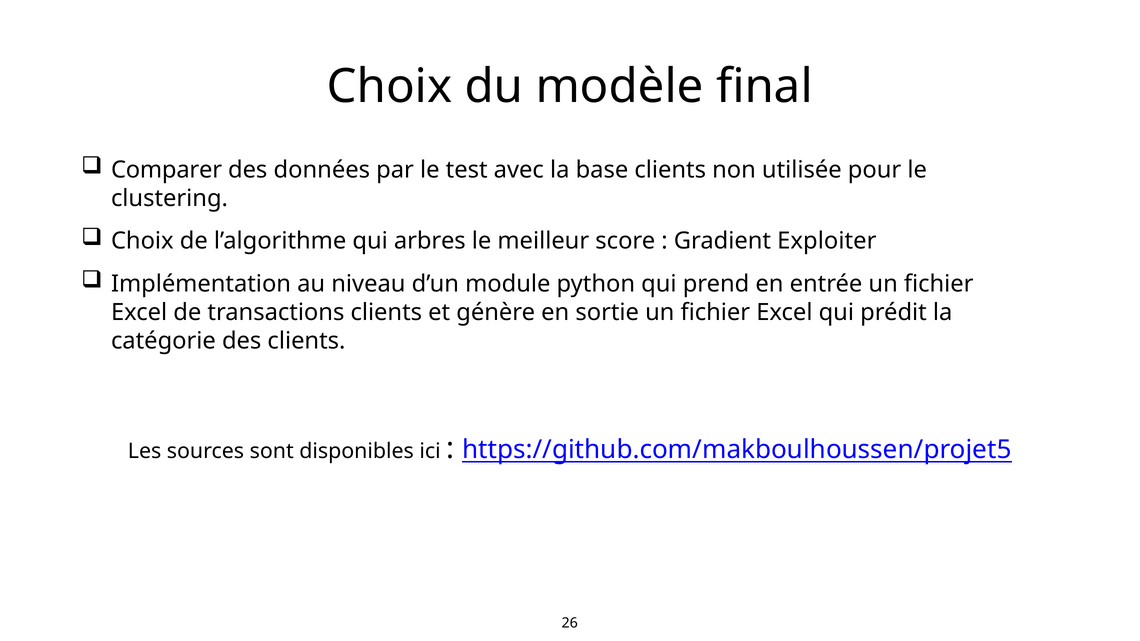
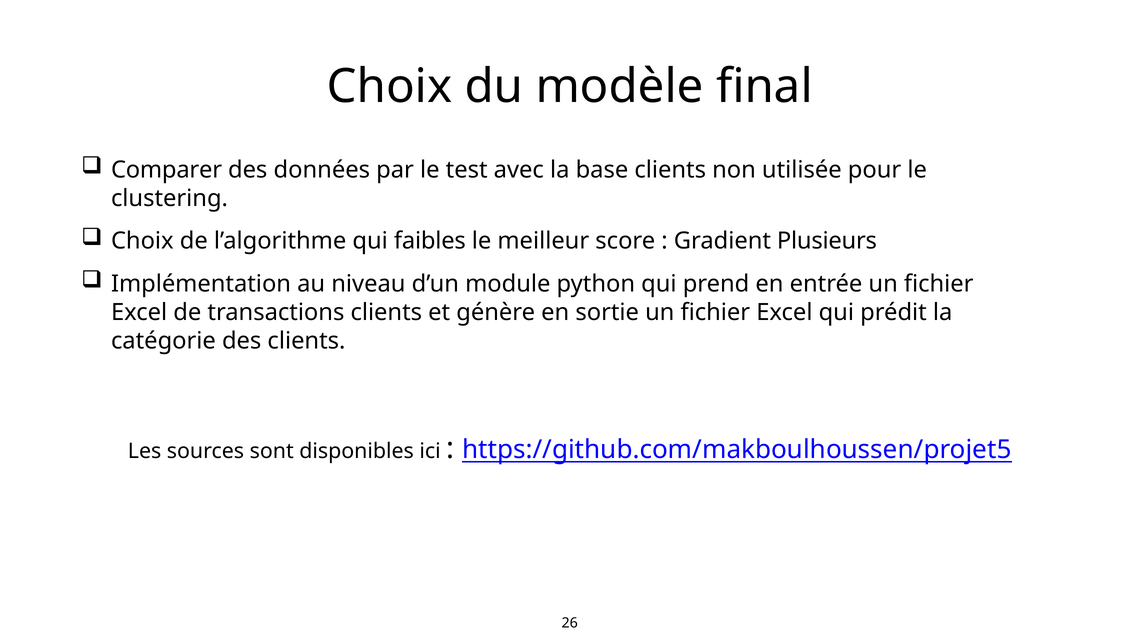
arbres: arbres -> faibles
Exploiter: Exploiter -> Plusieurs
